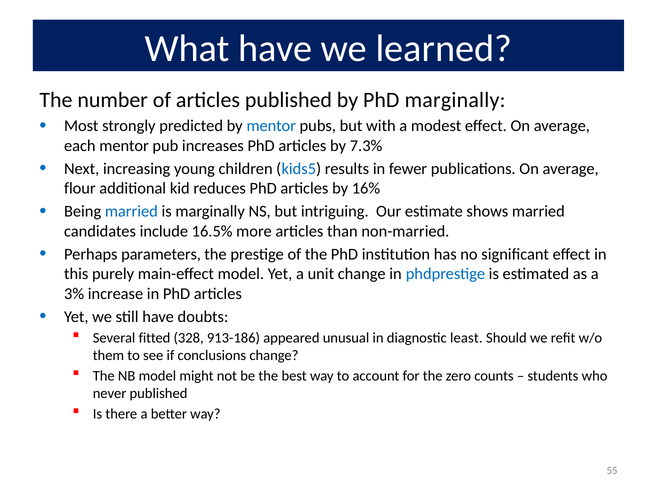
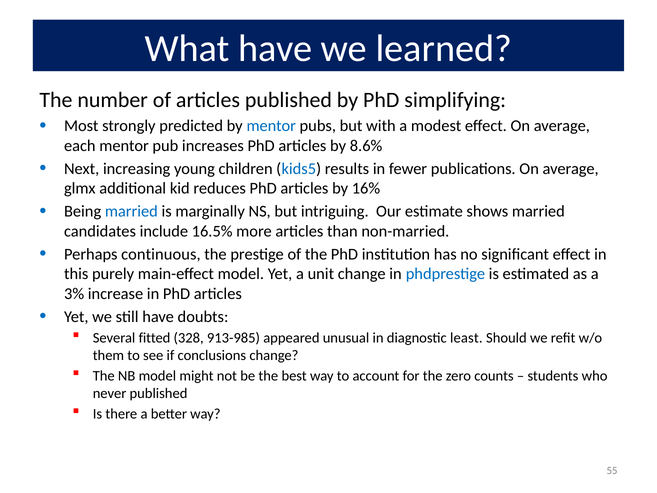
PhD marginally: marginally -> simplifying
7.3%: 7.3% -> 8.6%
flour: flour -> glmx
parameters: parameters -> continuous
913-186: 913-186 -> 913-985
